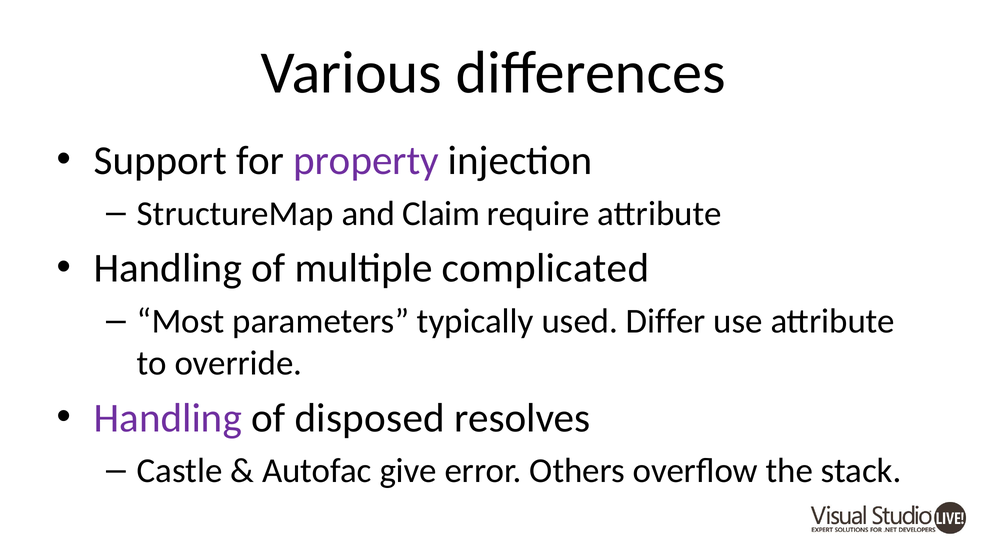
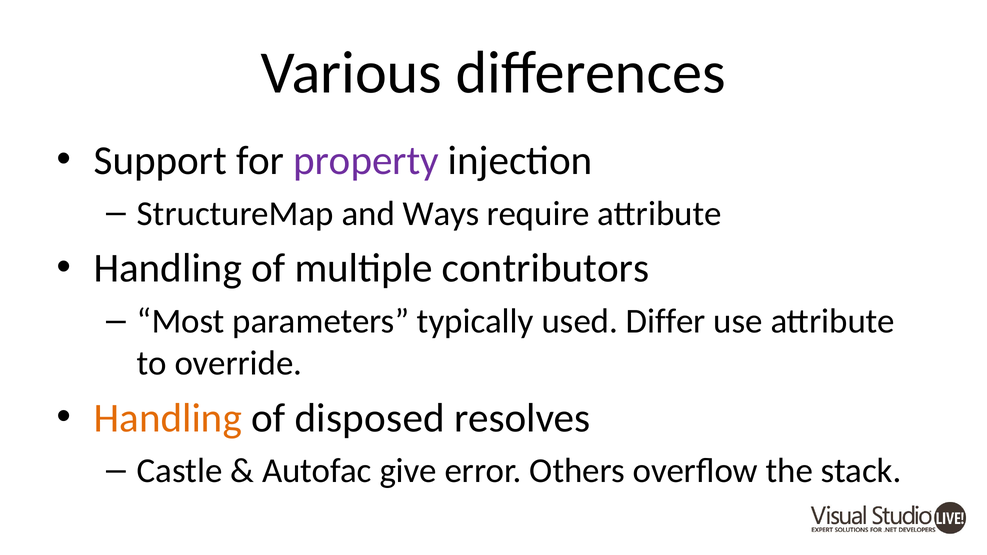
Claim: Claim -> Ways
complicated: complicated -> contributors
Handling at (168, 418) colour: purple -> orange
